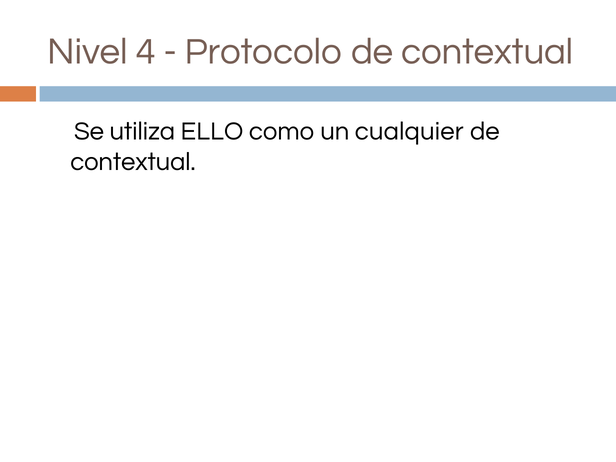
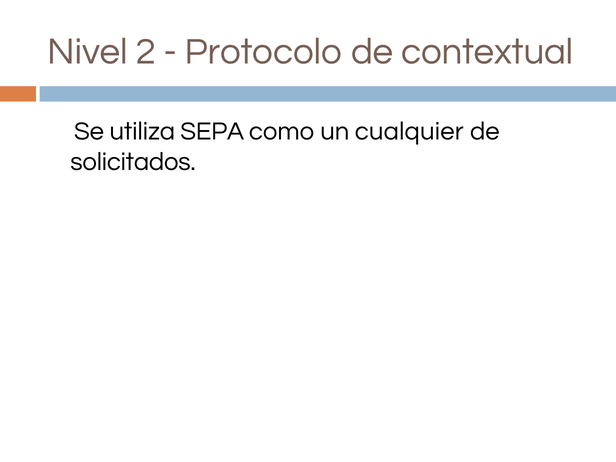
4: 4 -> 2
ELLO: ELLO -> SEPA
contextual at (133, 162): contextual -> solicitados
